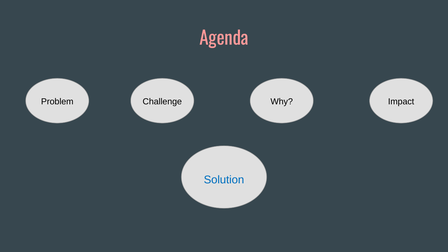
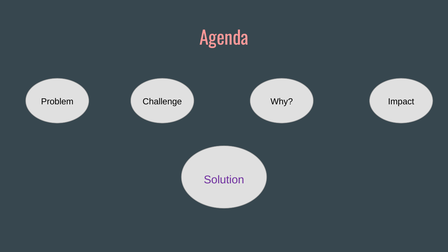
Solution colour: blue -> purple
